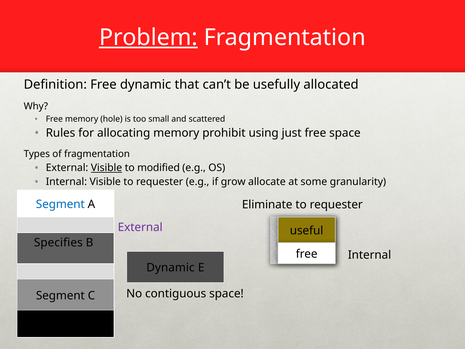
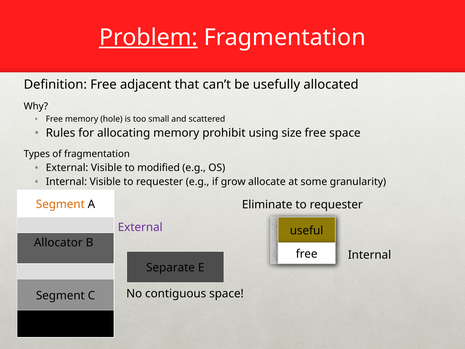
Free dynamic: dynamic -> adjacent
just: just -> size
Visible at (107, 168) underline: present -> none
Segment at (60, 204) colour: blue -> orange
Specifies: Specifies -> Allocator
Dynamic at (171, 268): Dynamic -> Separate
